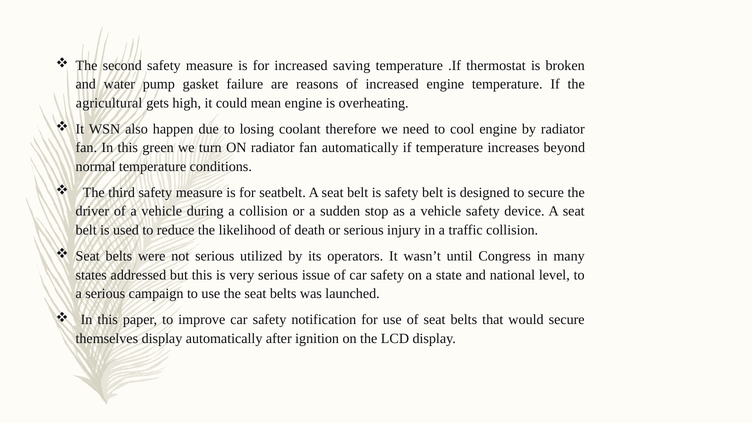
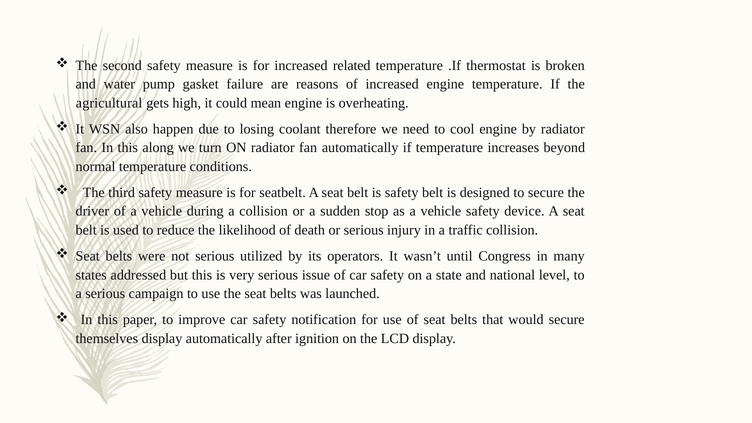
saving: saving -> related
green: green -> along
